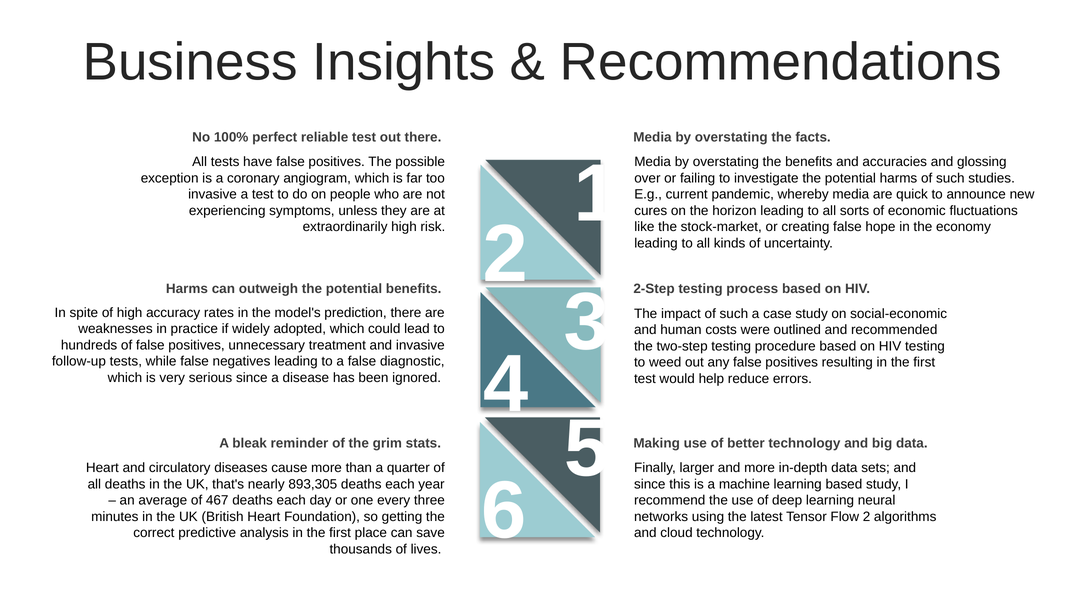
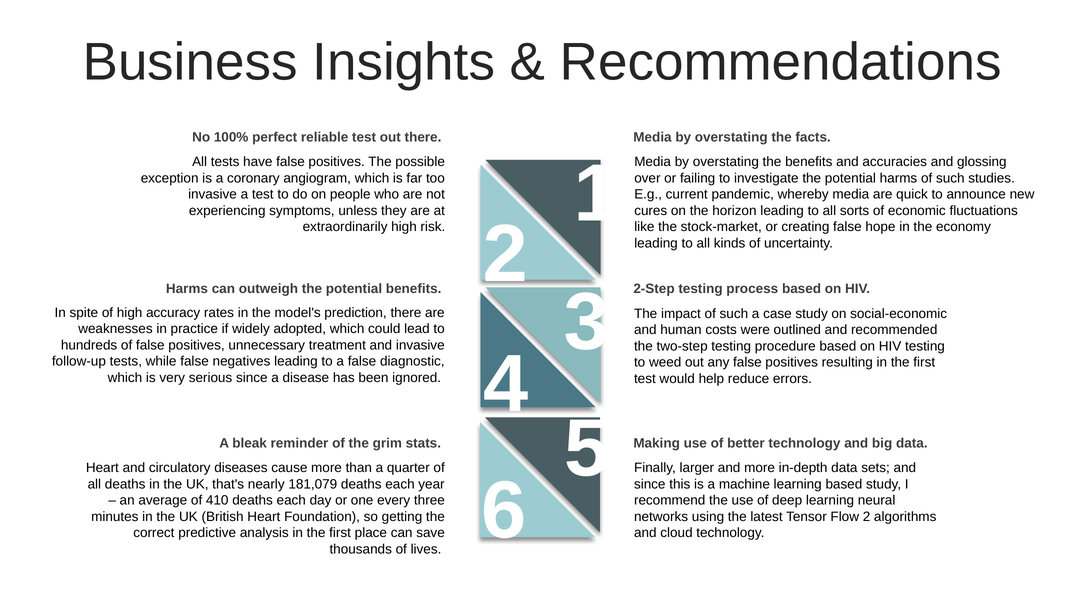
893,305: 893,305 -> 181,079
467: 467 -> 410
